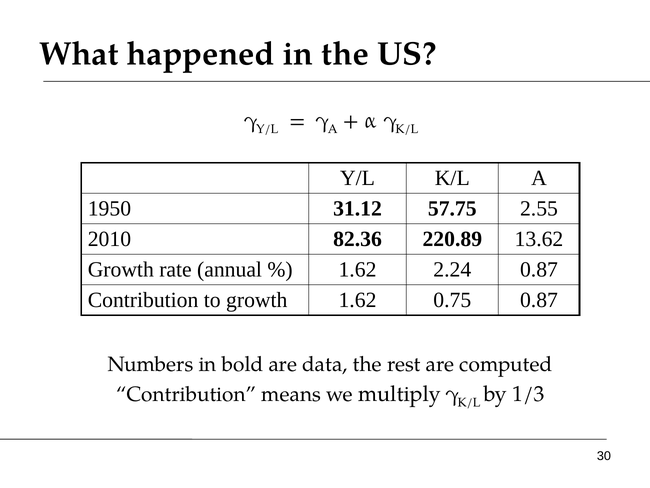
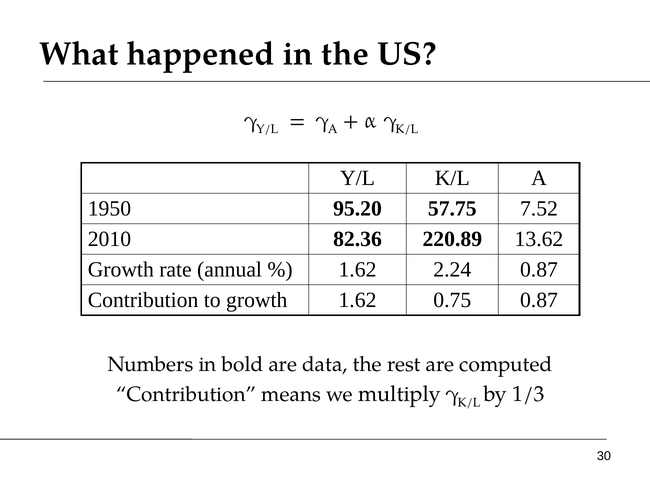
31.12: 31.12 -> 95.20
2.55: 2.55 -> 7.52
